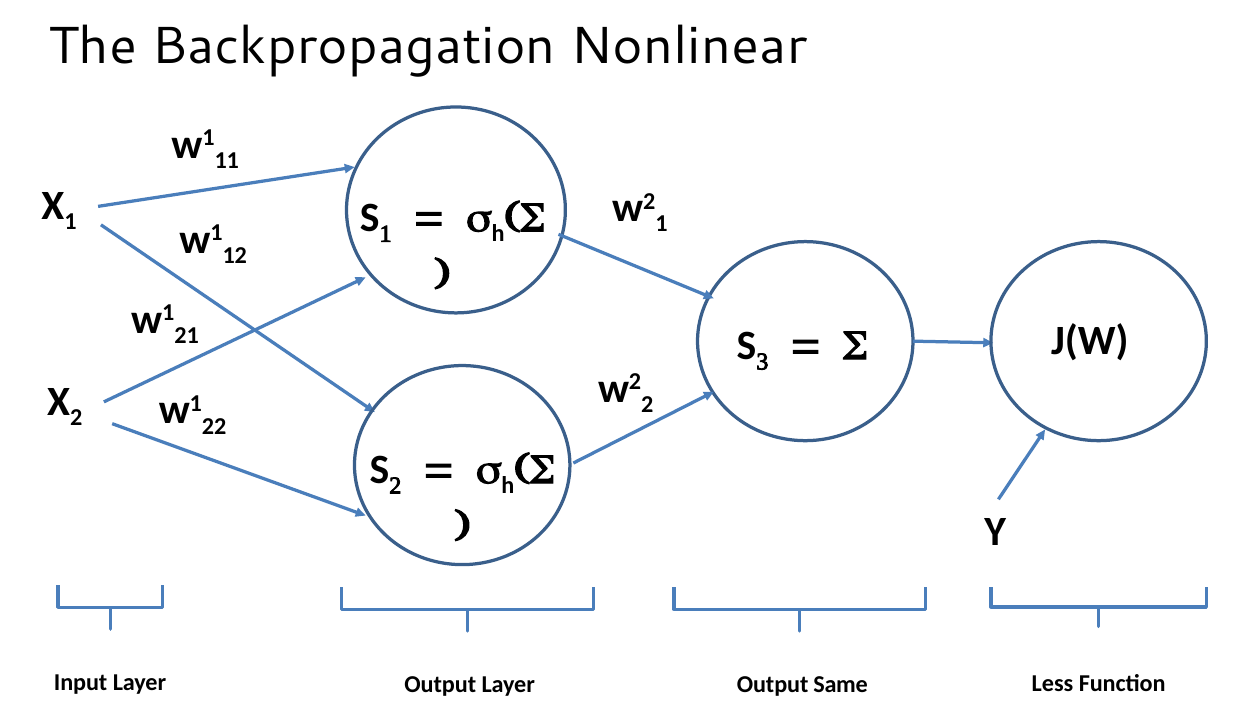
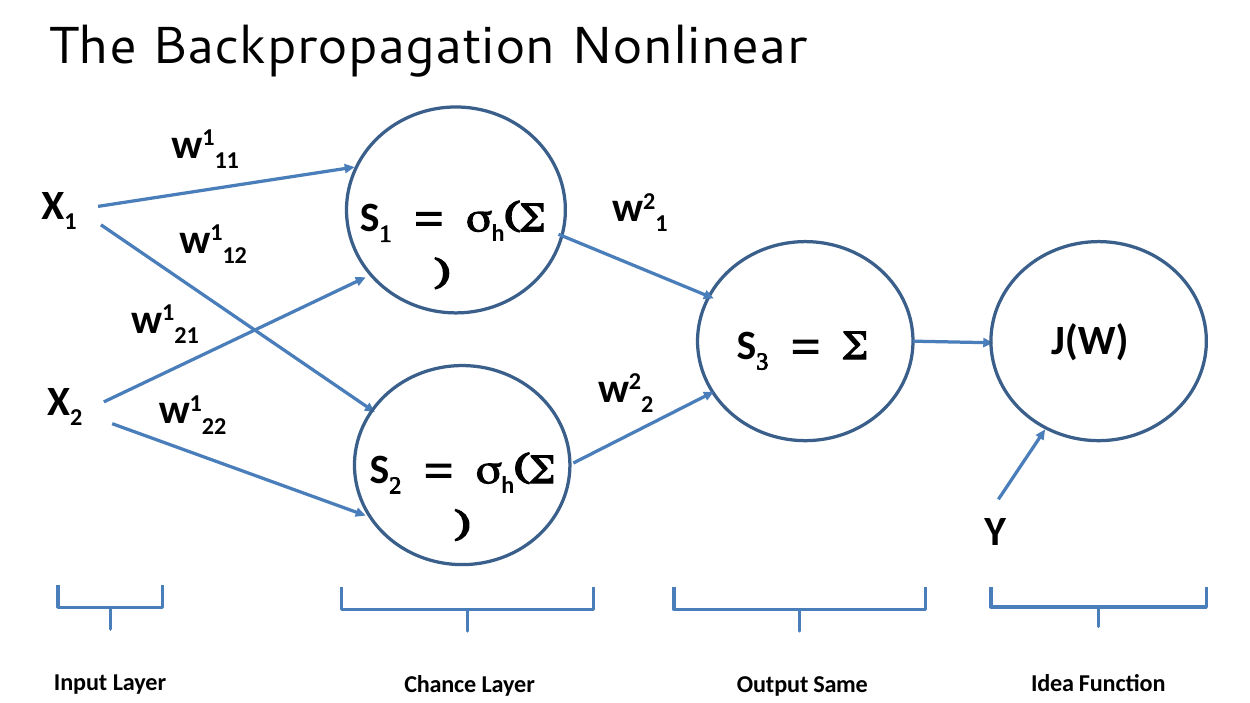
Less: Less -> Idea
Output at (440, 685): Output -> Chance
